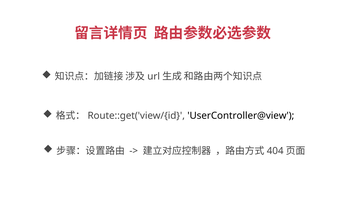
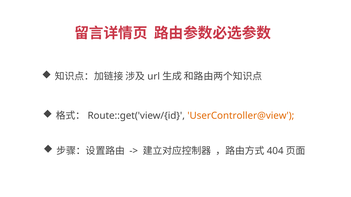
UserController@view colour: black -> orange
